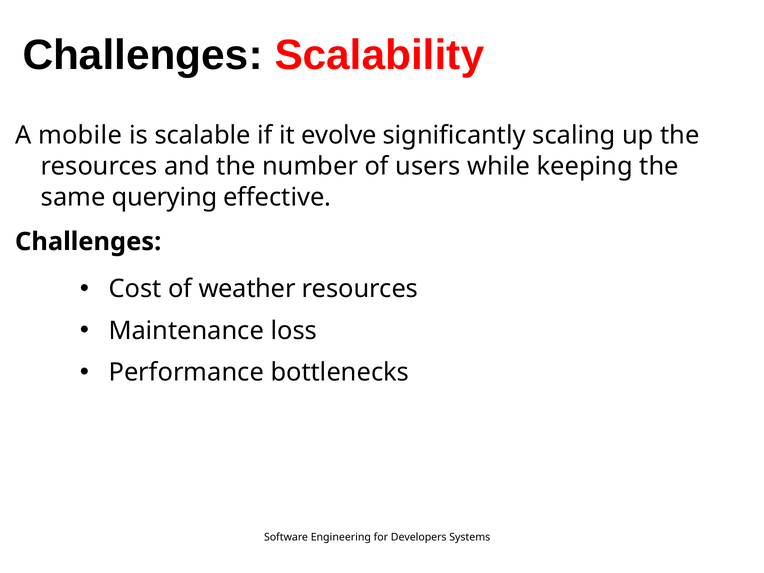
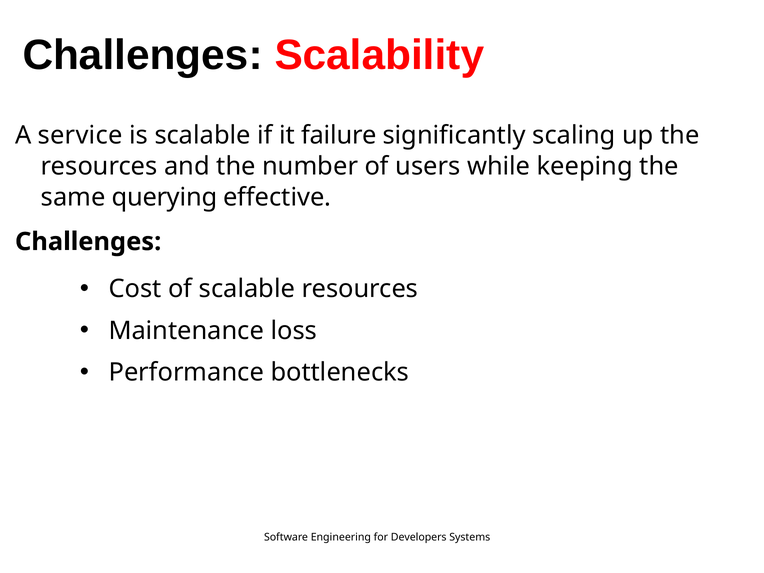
mobile: mobile -> service
evolve: evolve -> failure
of weather: weather -> scalable
